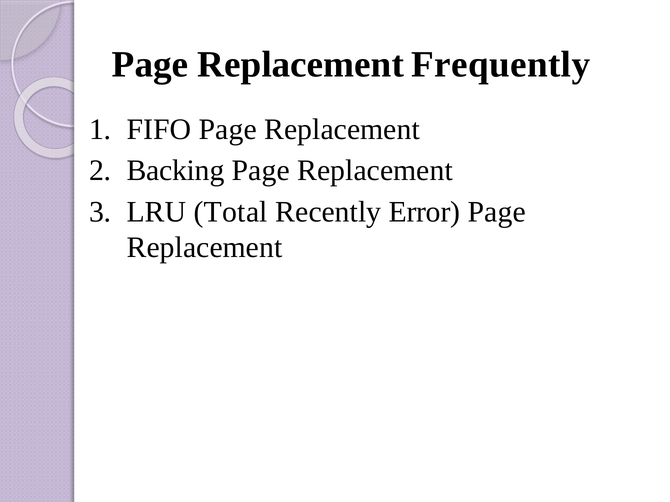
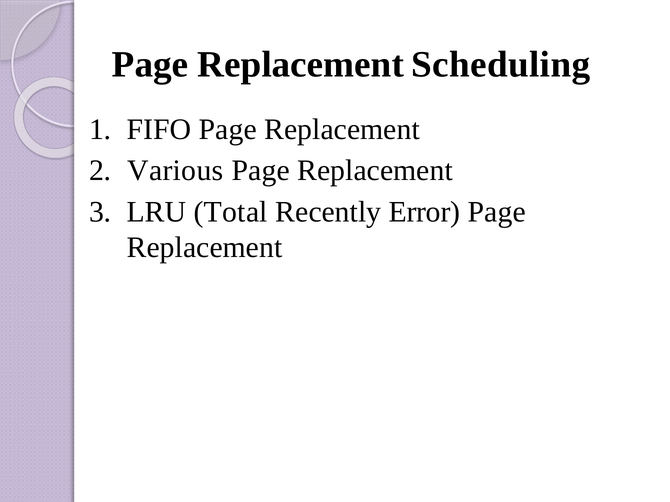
Frequently: Frequently -> Scheduling
Backing: Backing -> Various
